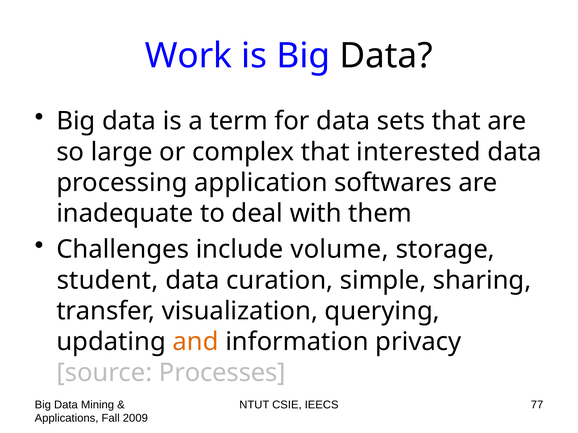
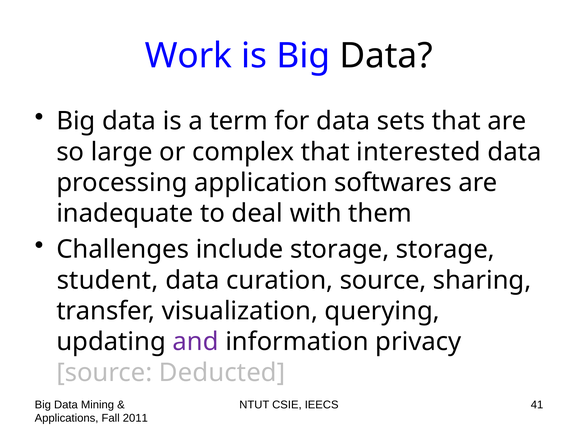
include volume: volume -> storage
curation simple: simple -> source
and colour: orange -> purple
Processes: Processes -> Deducted
77: 77 -> 41
2009: 2009 -> 2011
